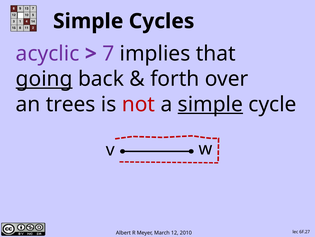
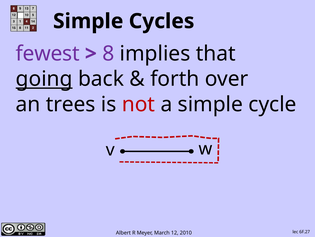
acyclic: acyclic -> fewest
7: 7 -> 8
simple at (210, 104) underline: present -> none
